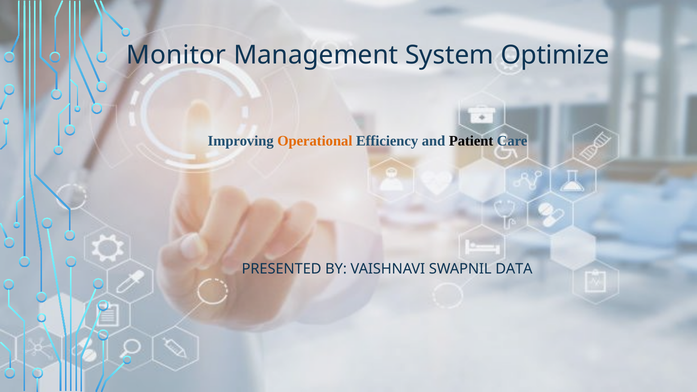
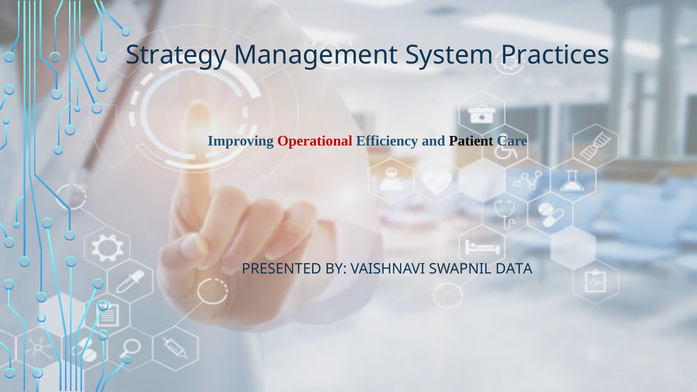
Monitor: Monitor -> Strategy
Optimize: Optimize -> Practices
Operational colour: orange -> red
